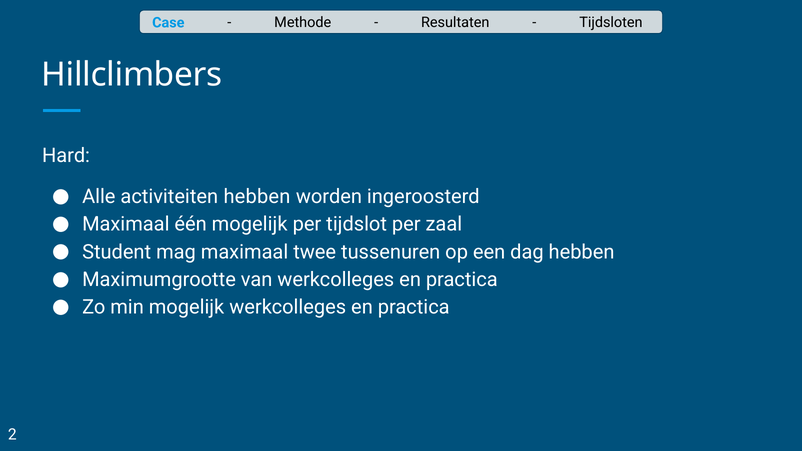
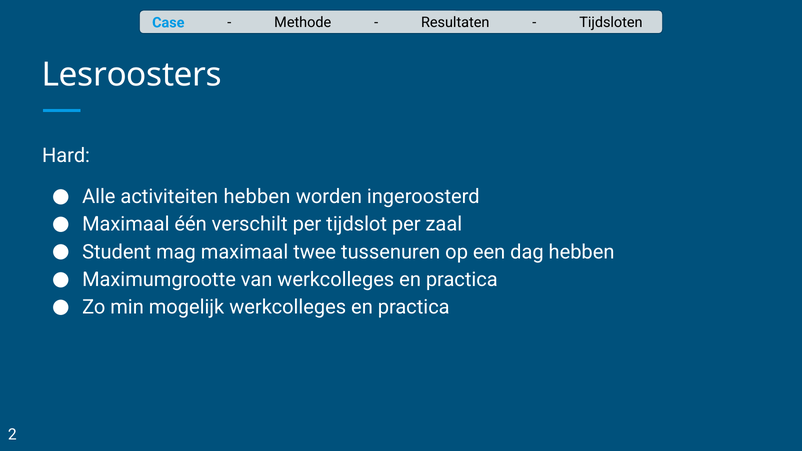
Hillclimbers: Hillclimbers -> Lesroosters
één mogelijk: mogelijk -> verschilt
